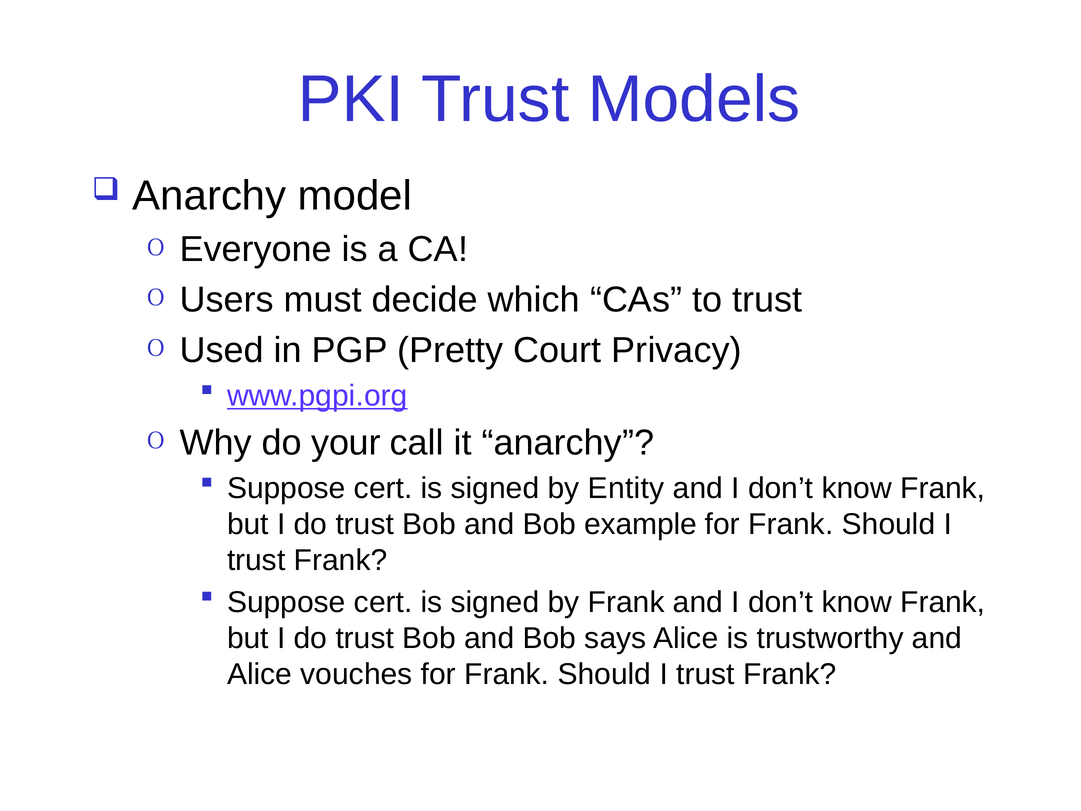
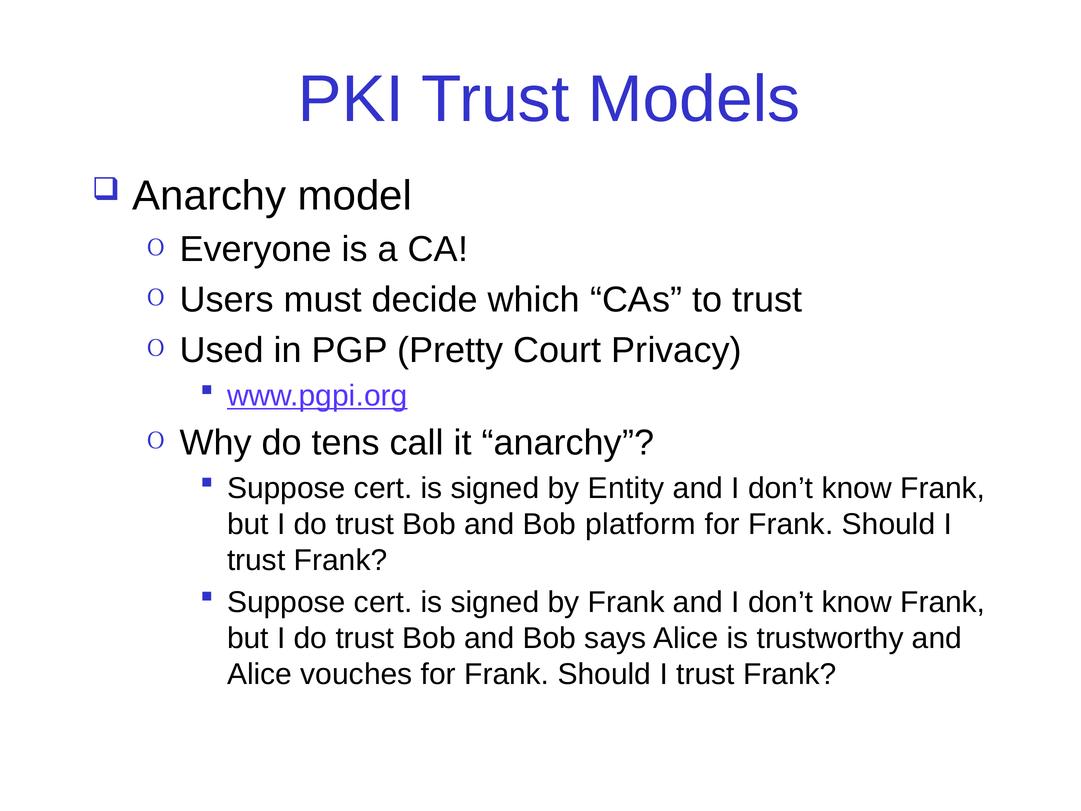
your: your -> tens
example: example -> platform
